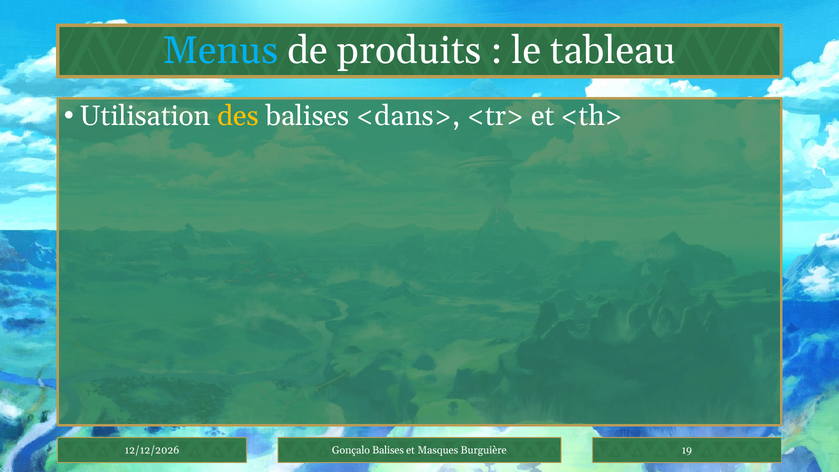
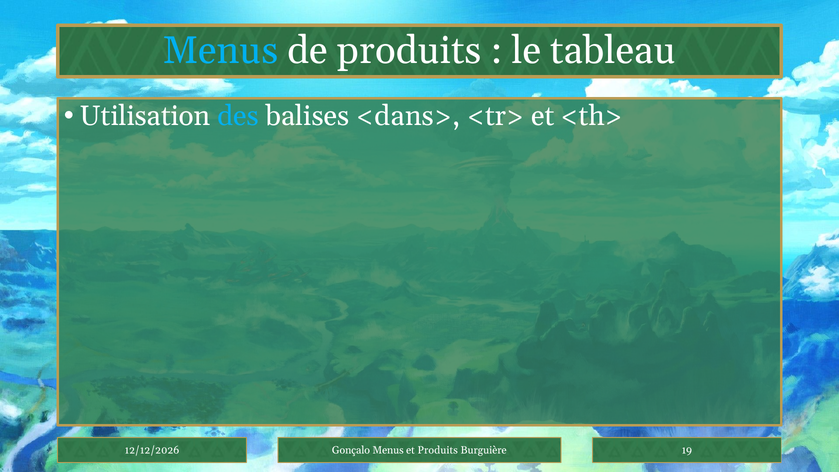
des colour: yellow -> light blue
Gonçalo Balises: Balises -> Menus
et Masques: Masques -> Produits
